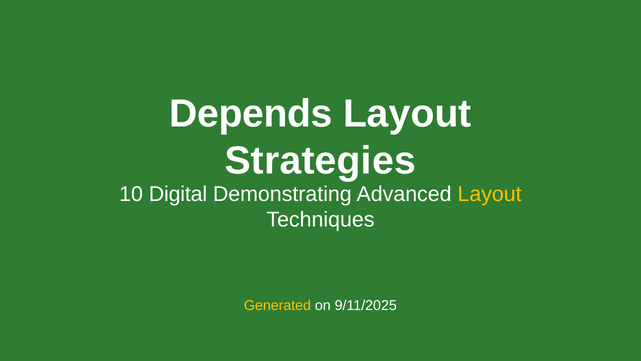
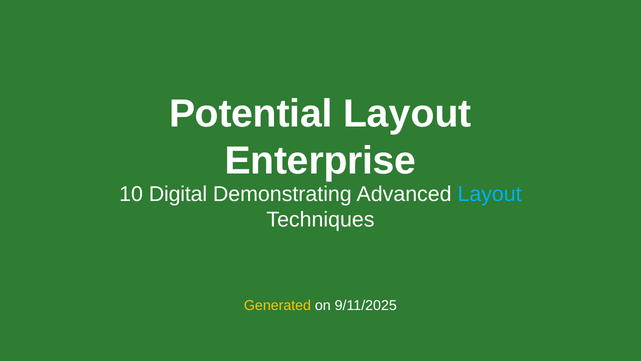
Depends: Depends -> Potential
Strategies: Strategies -> Enterprise
Layout at (490, 194) colour: yellow -> light blue
